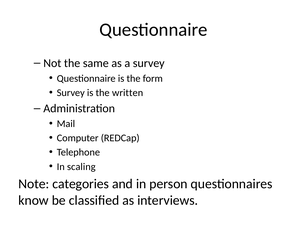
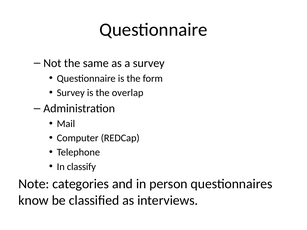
written: written -> overlap
scaling: scaling -> classify
